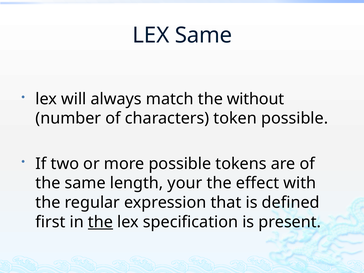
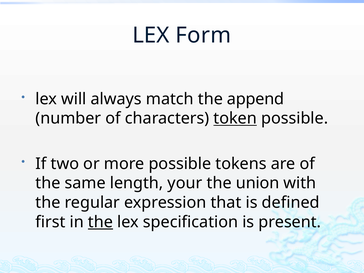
LEX Same: Same -> Form
without: without -> append
token underline: none -> present
effect: effect -> union
